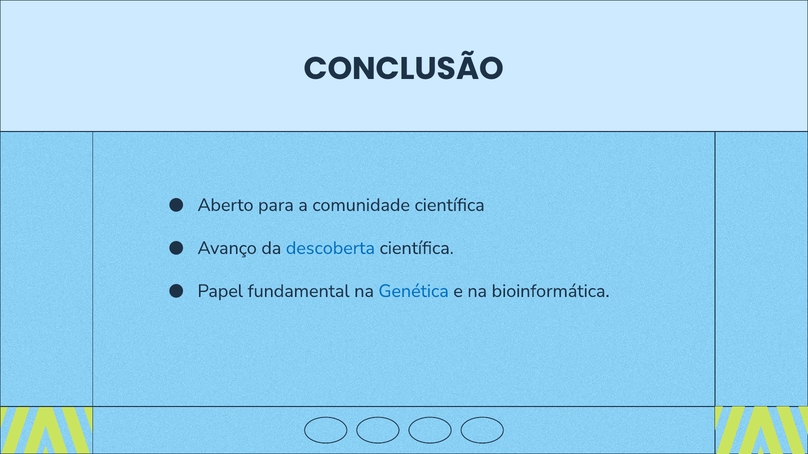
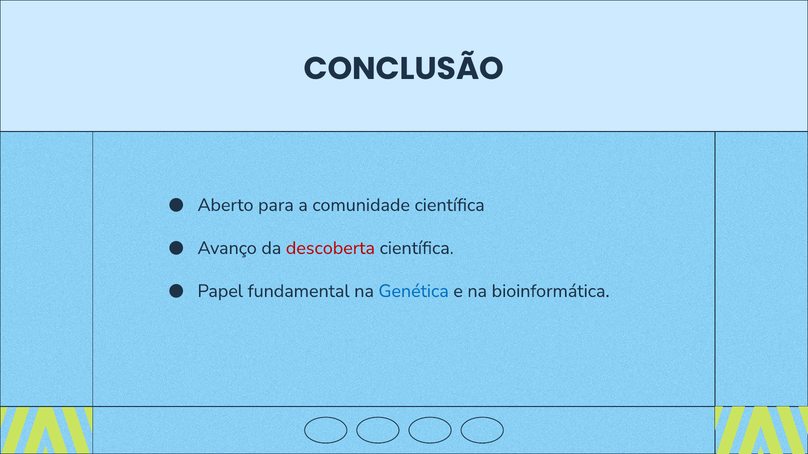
descoberta colour: blue -> red
